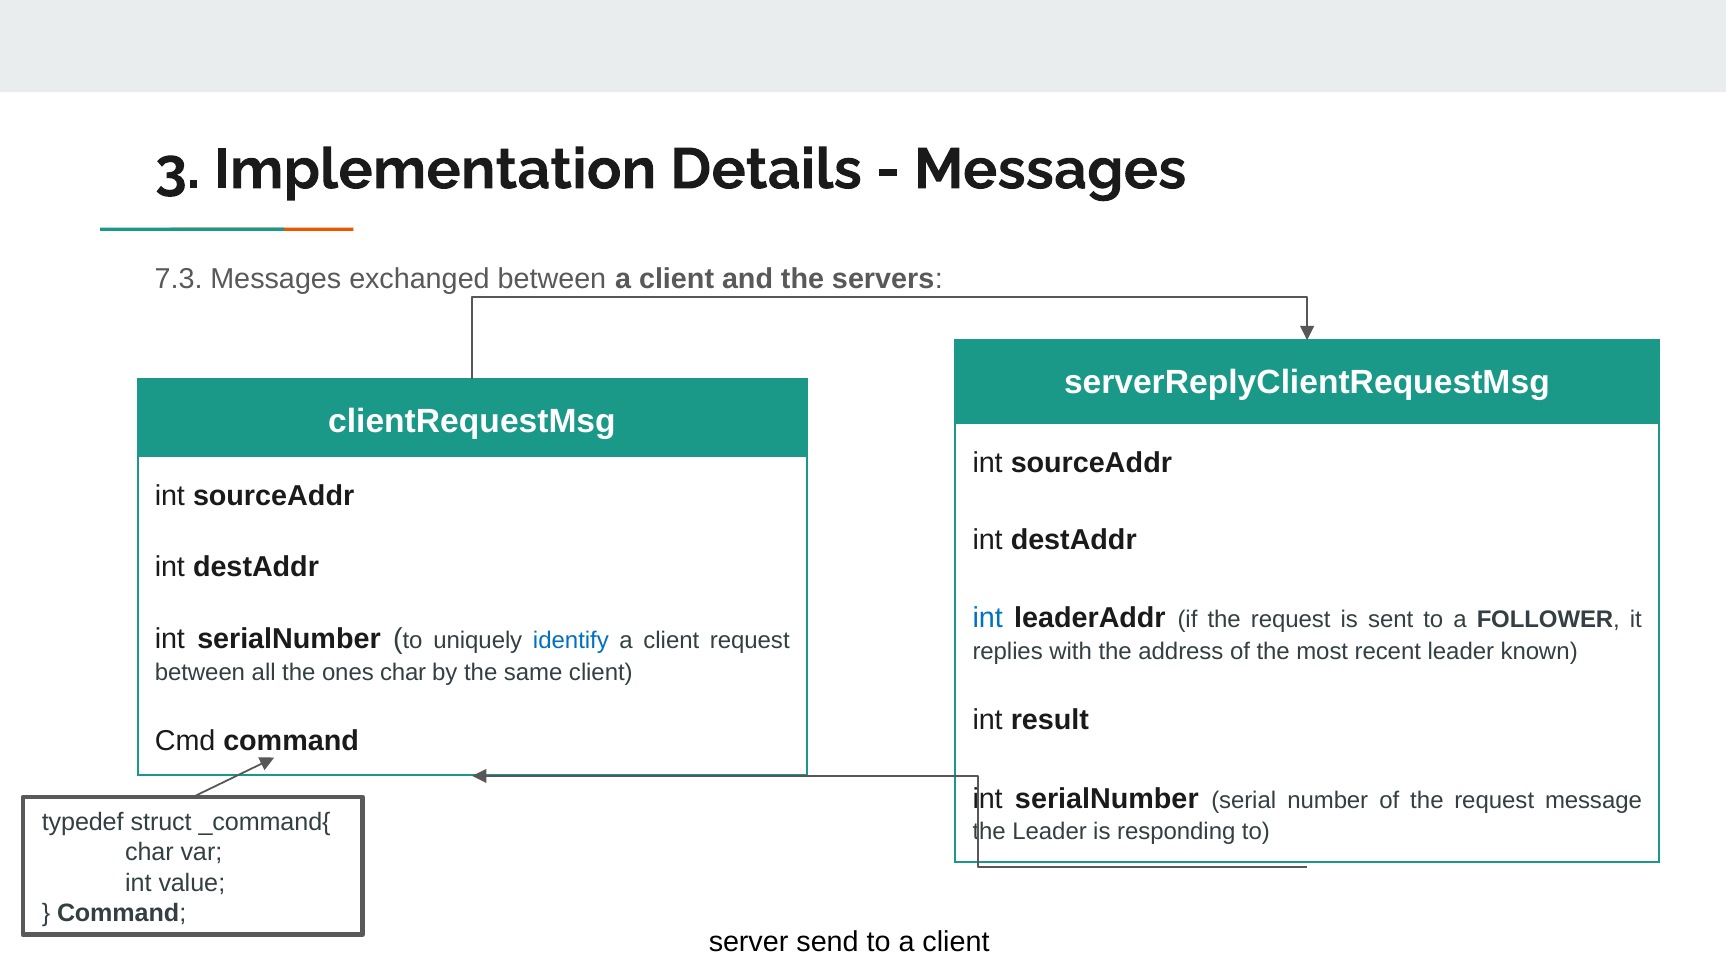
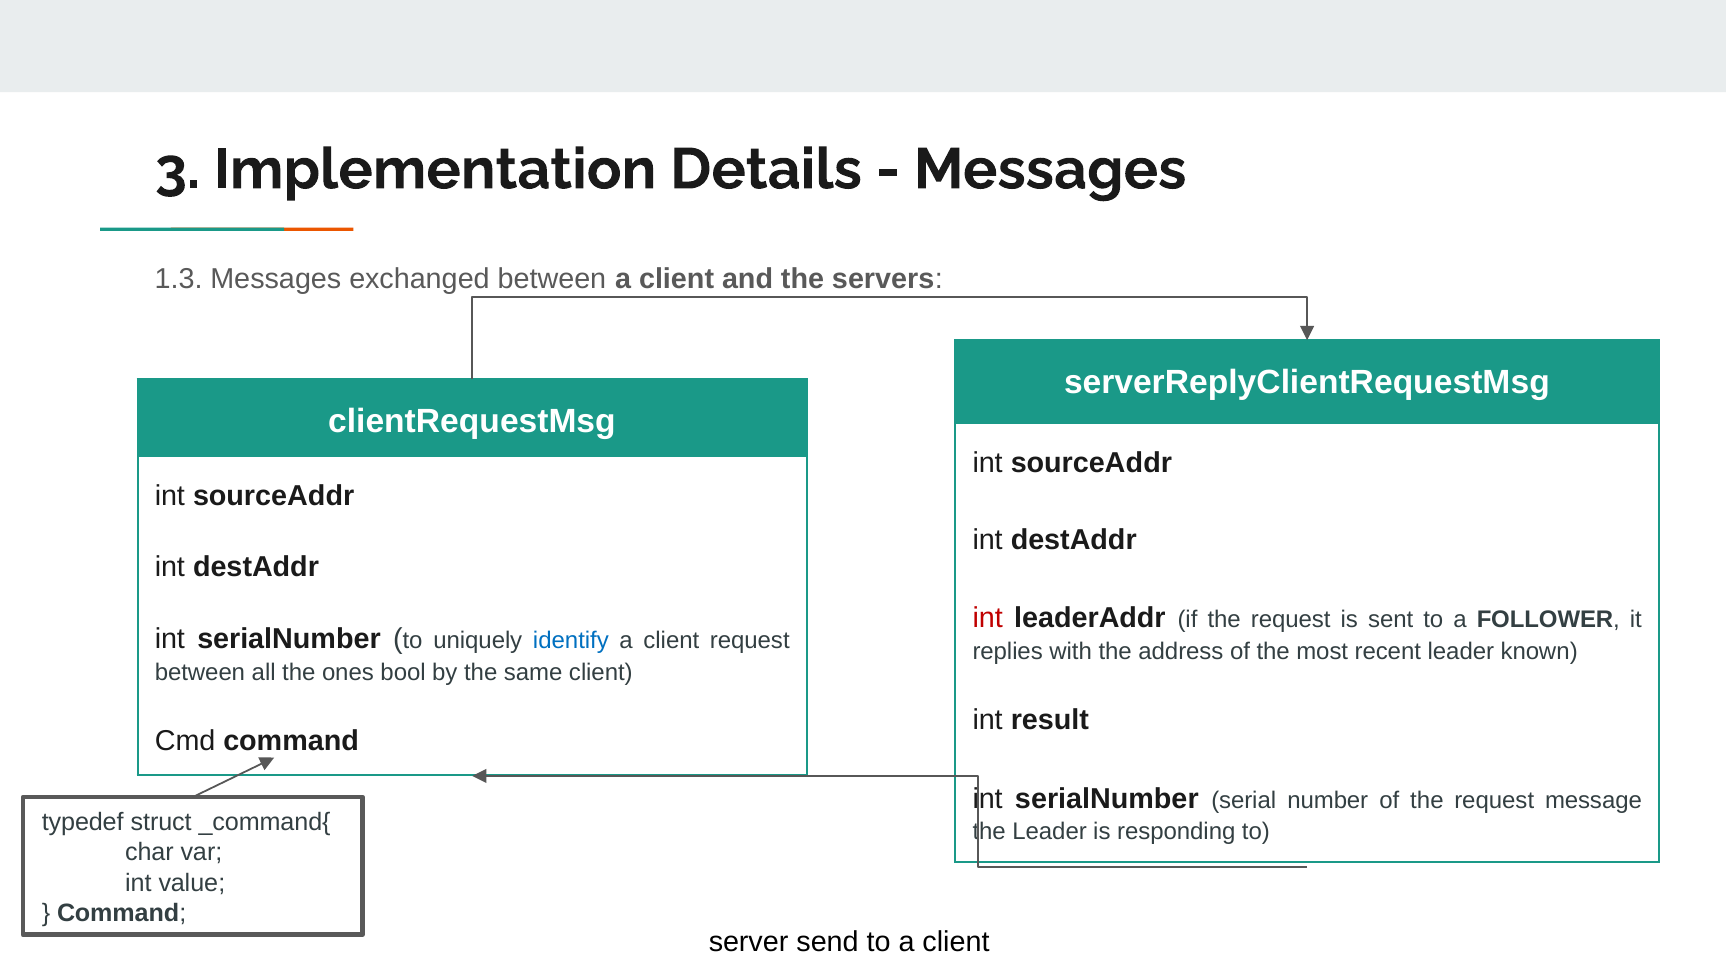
7.3: 7.3 -> 1.3
int at (988, 618) colour: blue -> red
ones char: char -> bool
